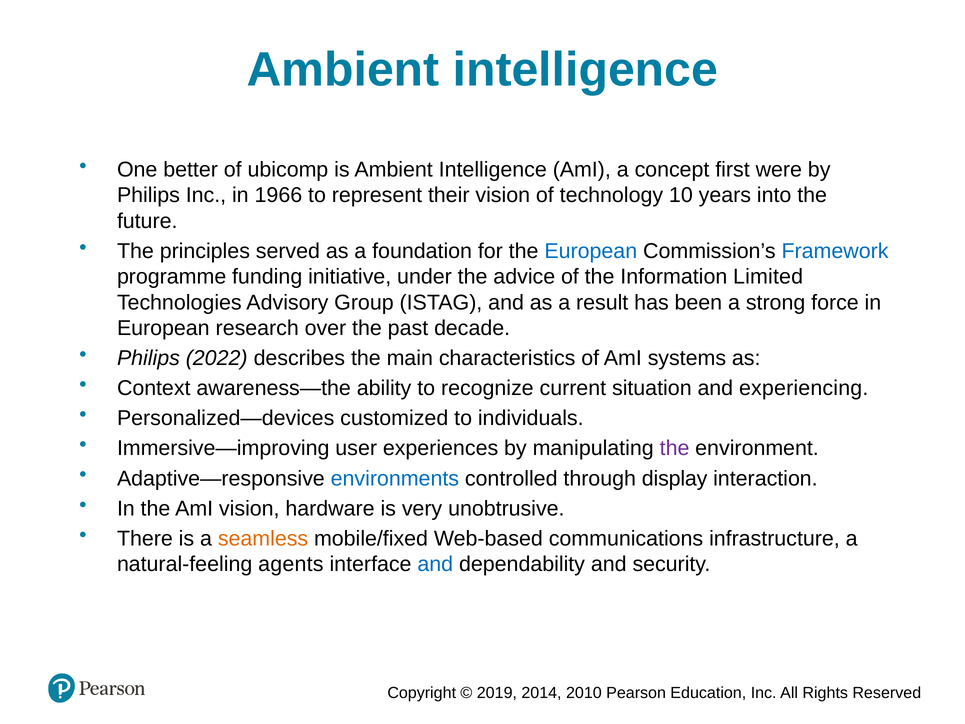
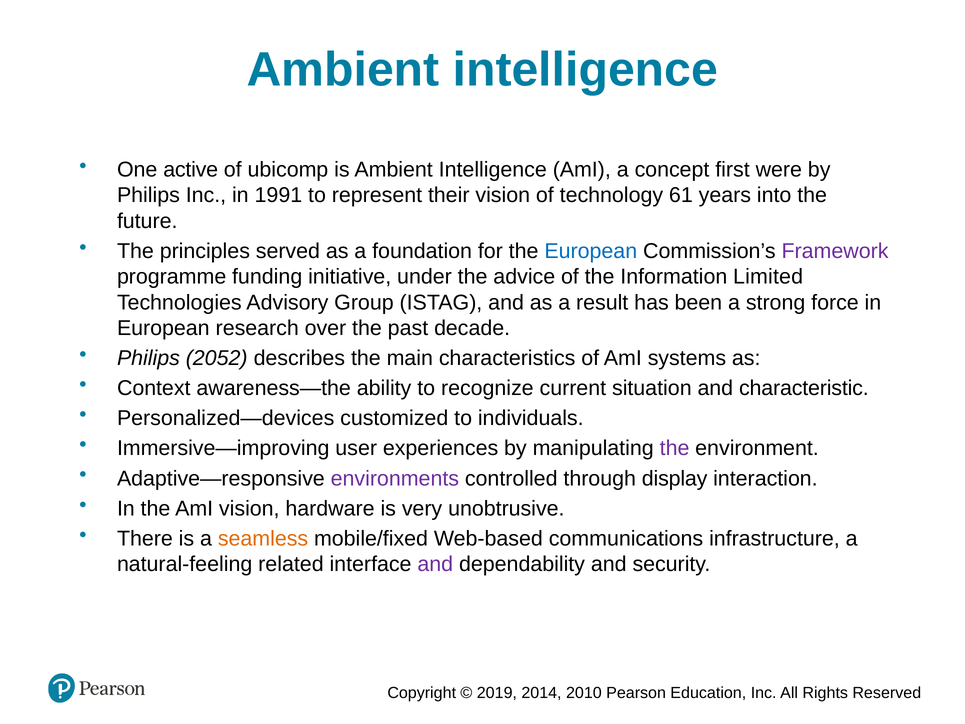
better: better -> active
1966: 1966 -> 1991
10: 10 -> 61
Framework colour: blue -> purple
2022: 2022 -> 2052
experiencing: experiencing -> characteristic
environments colour: blue -> purple
agents: agents -> related
and at (435, 564) colour: blue -> purple
